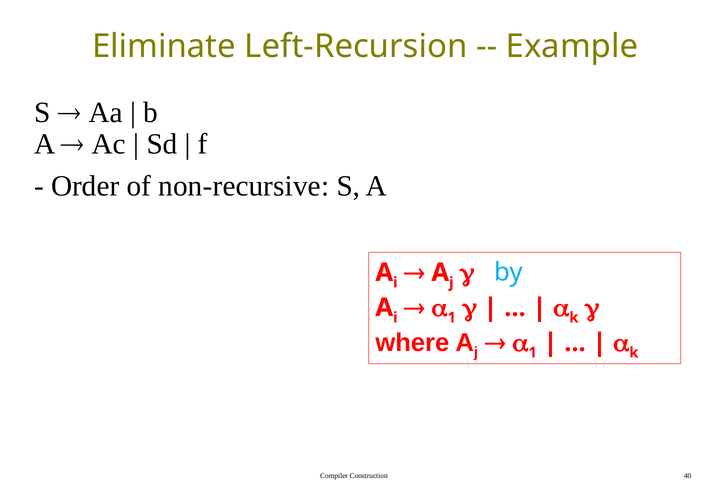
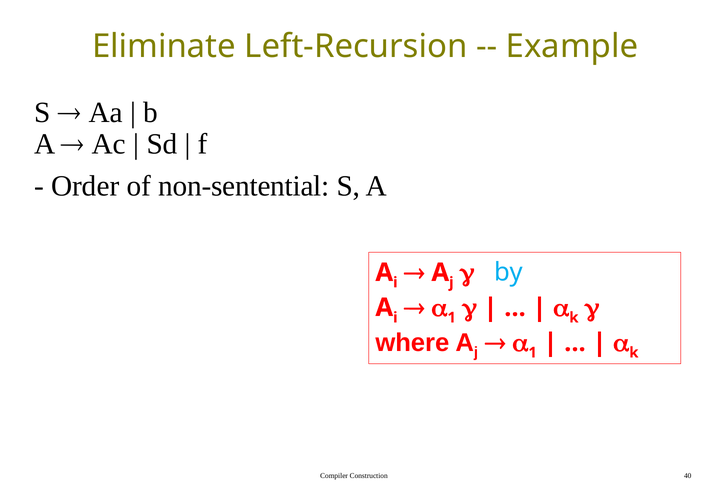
non-recursive: non-recursive -> non-sentential
